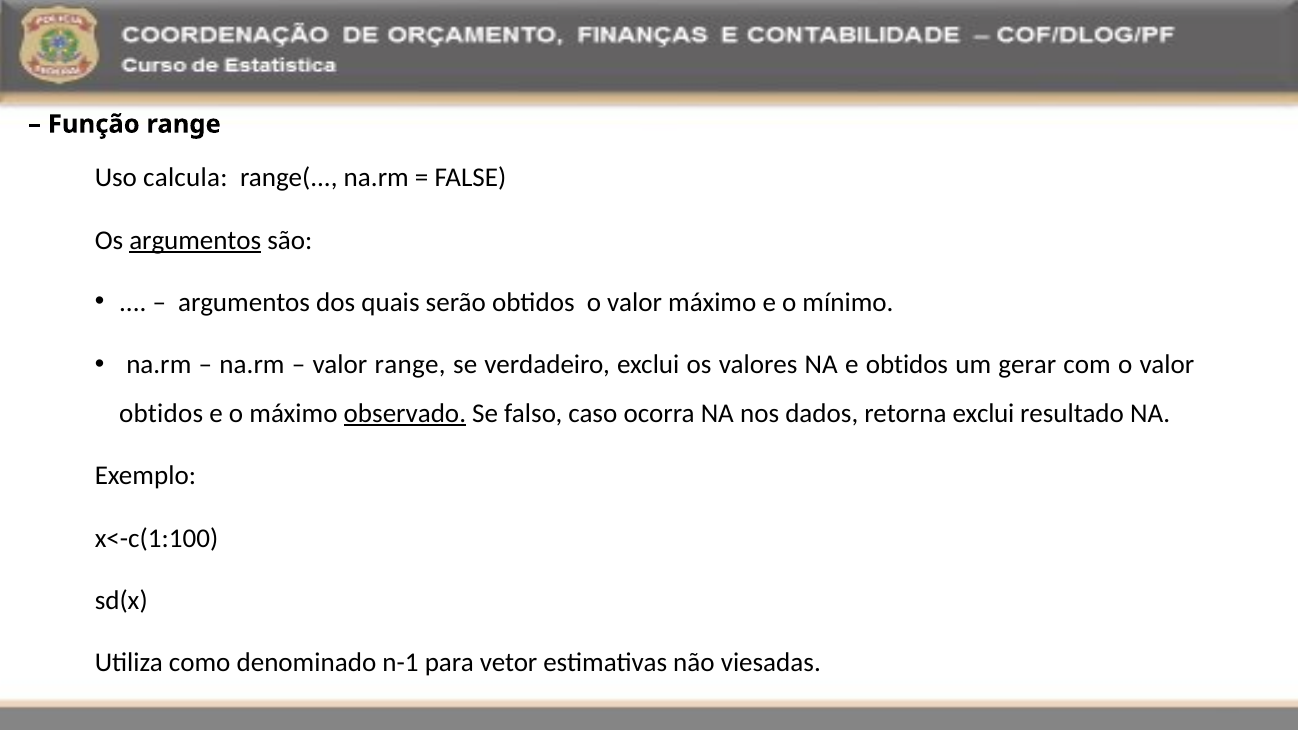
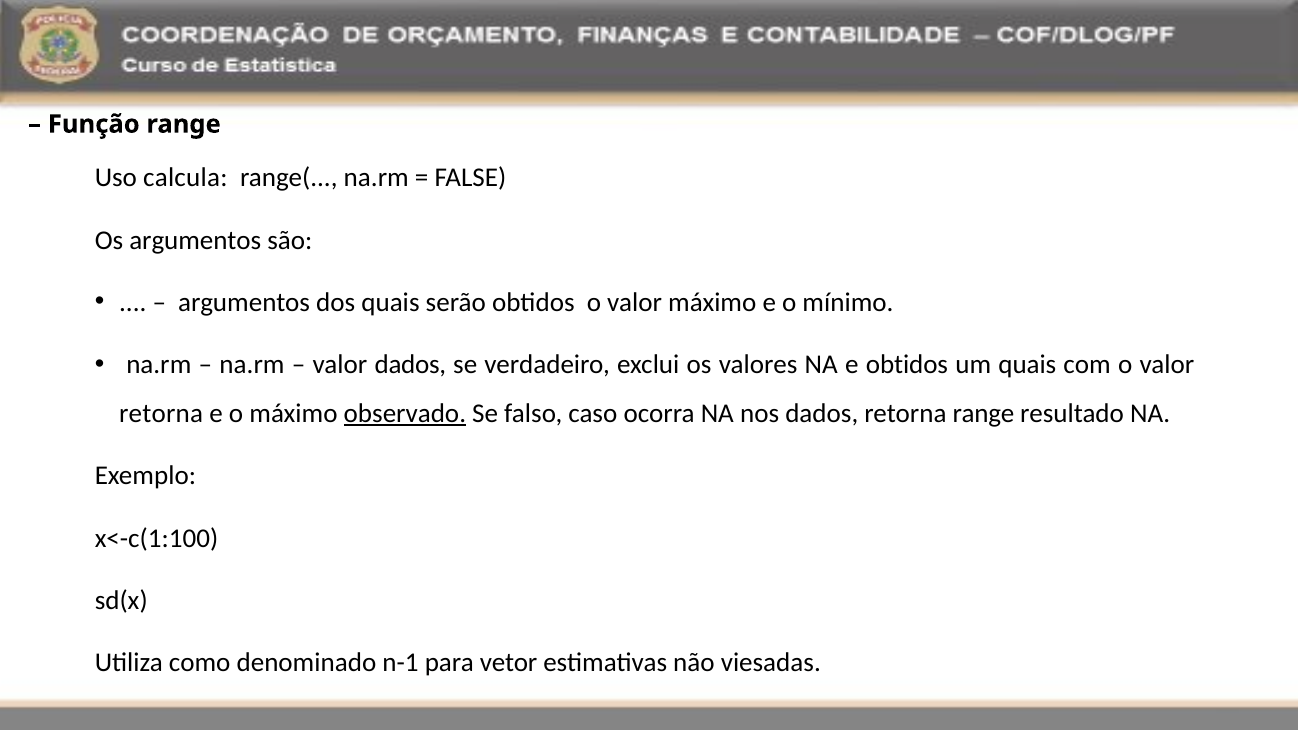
argumentos at (195, 240) underline: present -> none
valor range: range -> dados
um gerar: gerar -> quais
obtidos at (161, 414): obtidos -> retorna
retorna exclui: exclui -> range
